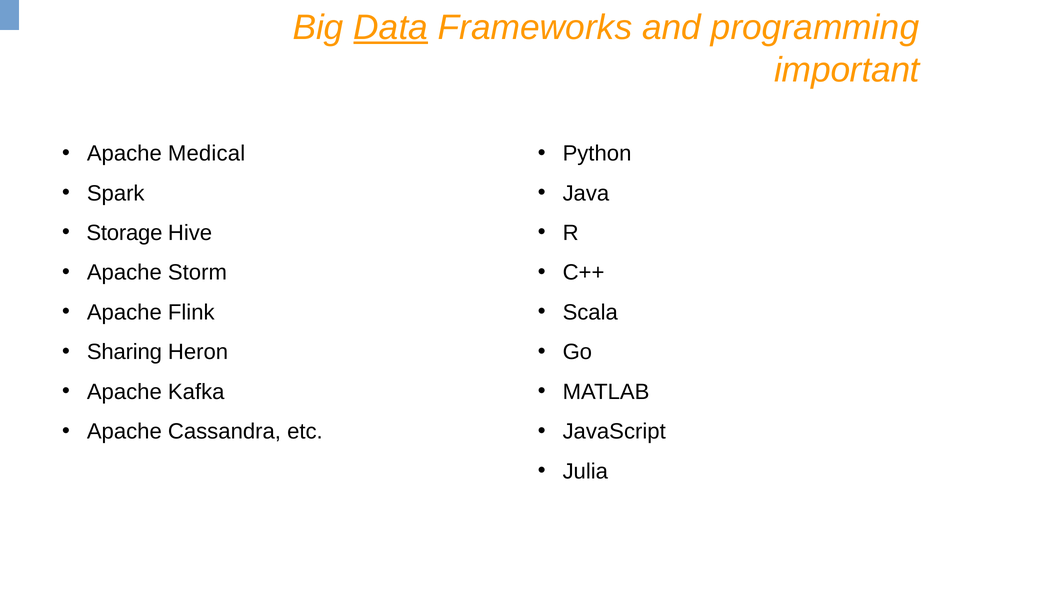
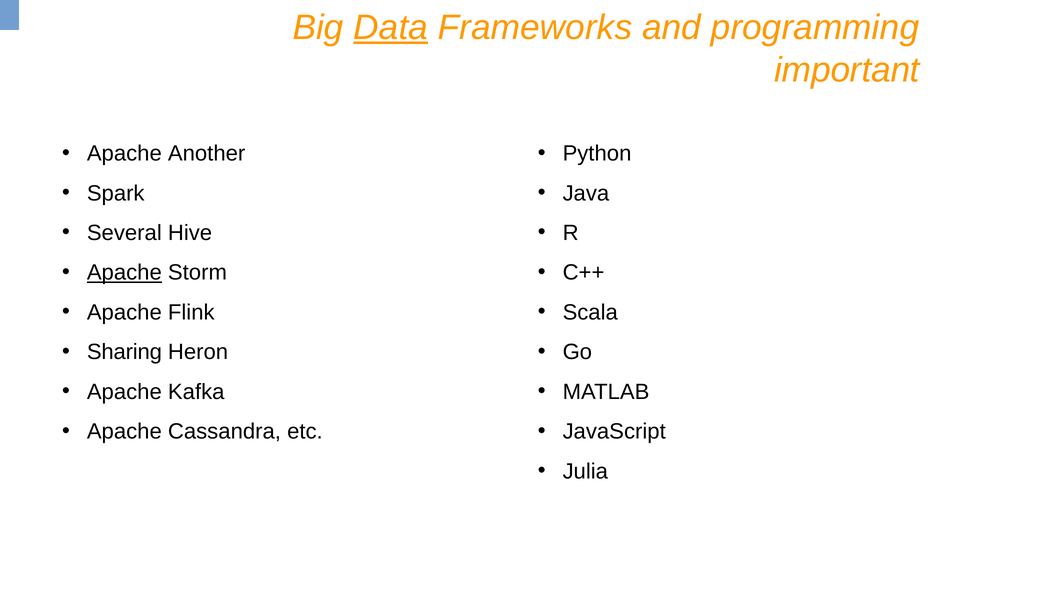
Medical: Medical -> Another
Storage: Storage -> Several
Apache at (124, 273) underline: none -> present
